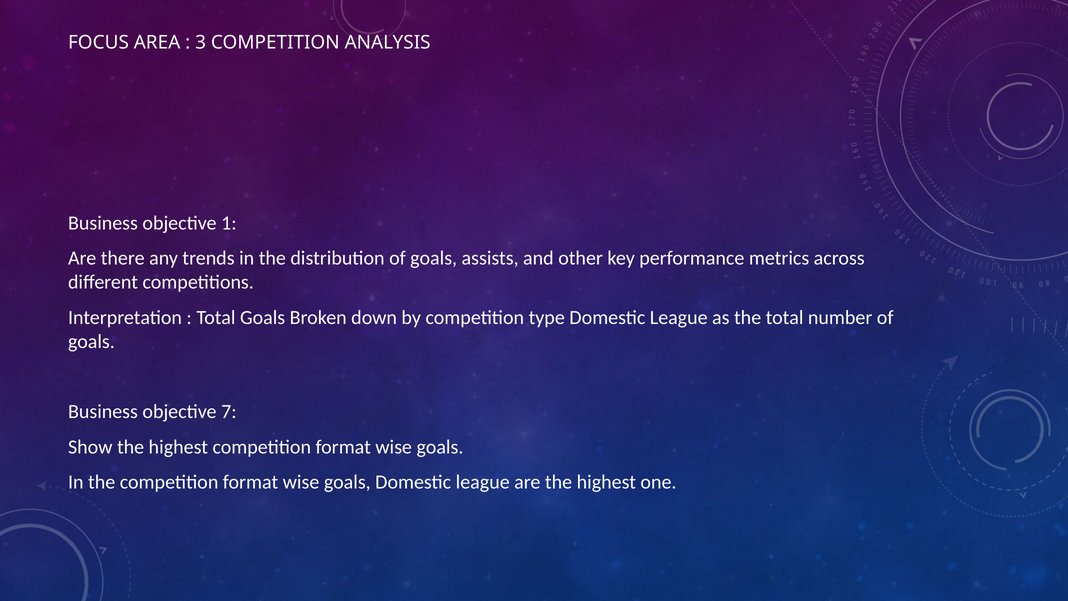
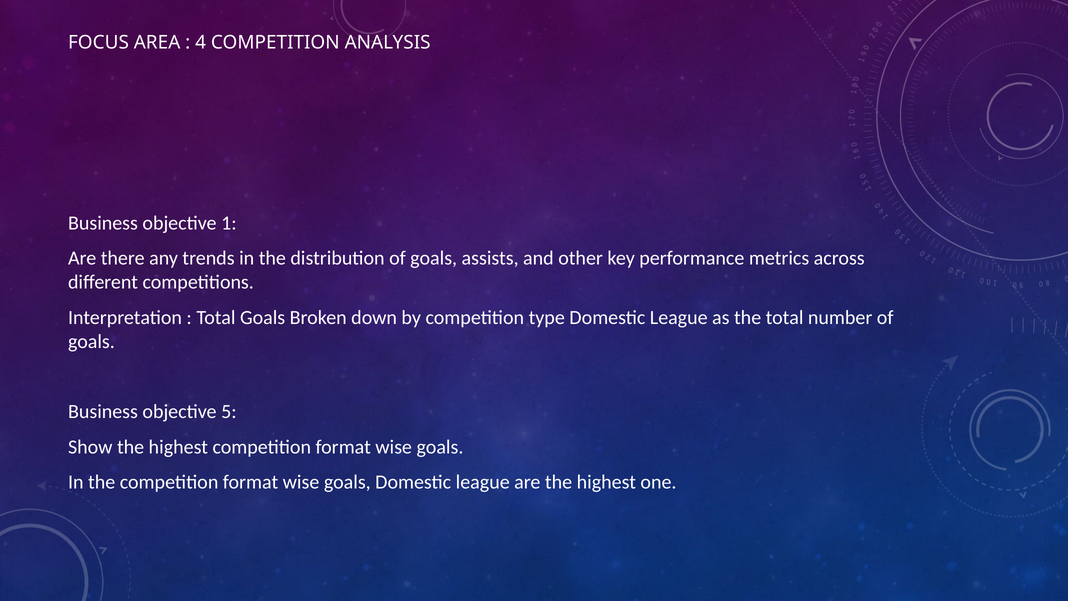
3: 3 -> 4
7: 7 -> 5
